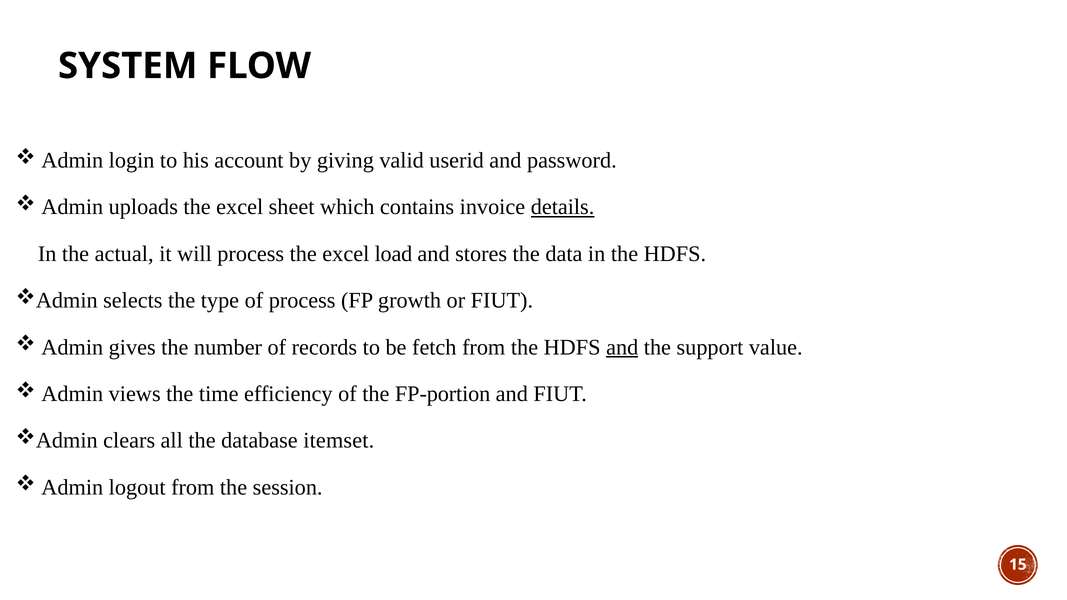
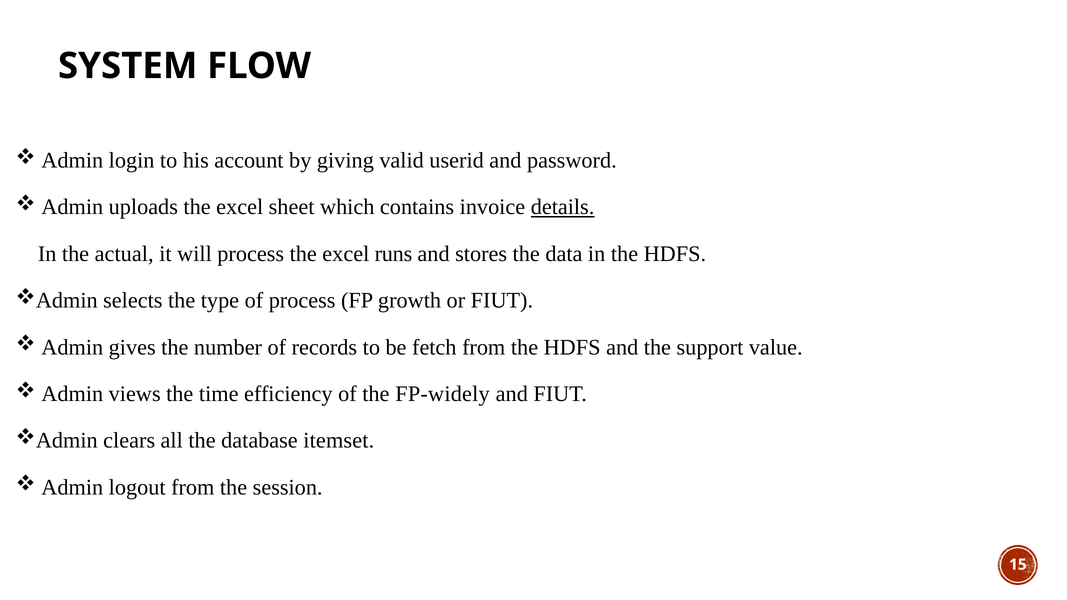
load: load -> runs
and at (622, 347) underline: present -> none
FP-portion: FP-portion -> FP-widely
